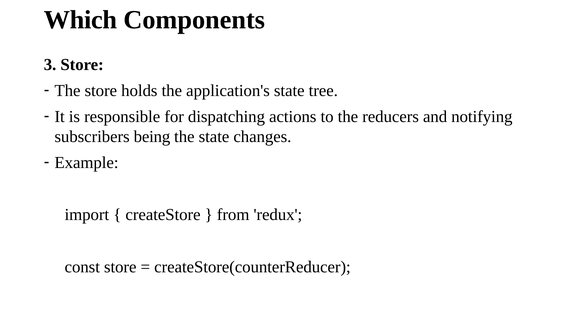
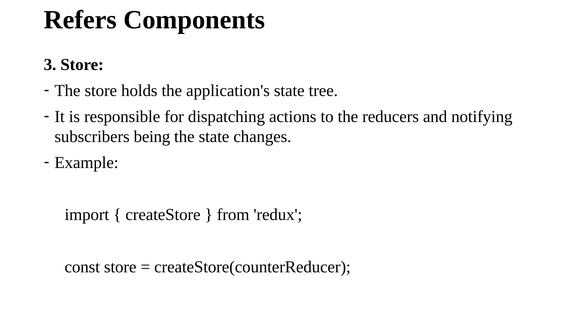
Which: Which -> Refers
